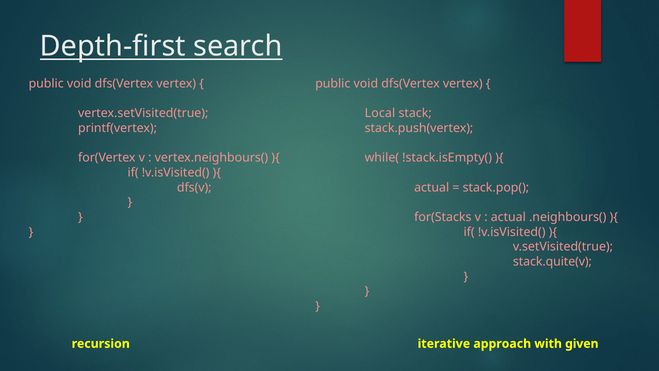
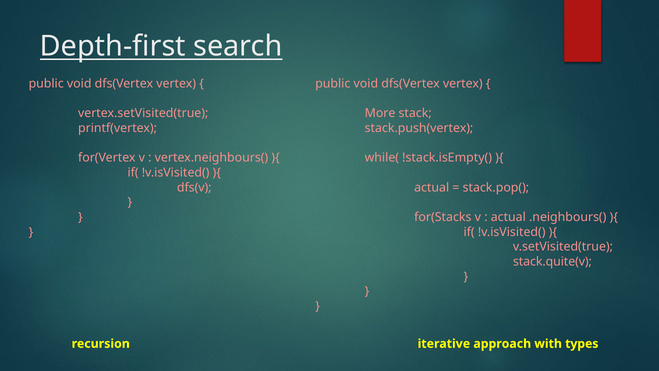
Local: Local -> More
given: given -> types
